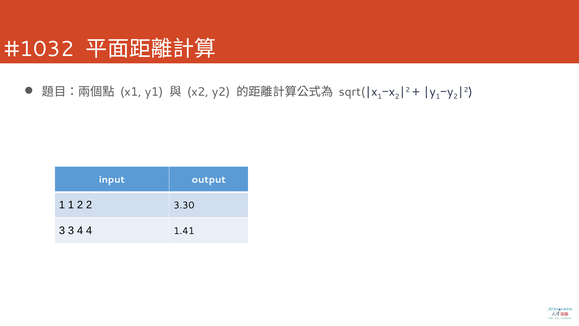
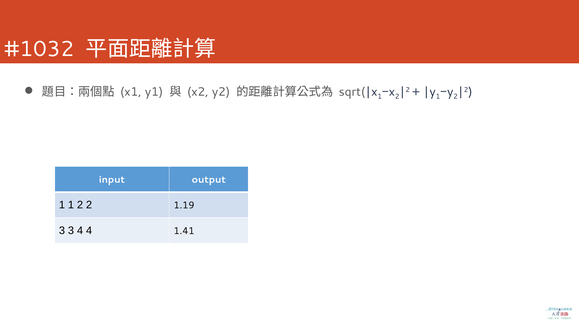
3.30: 3.30 -> 1.19
